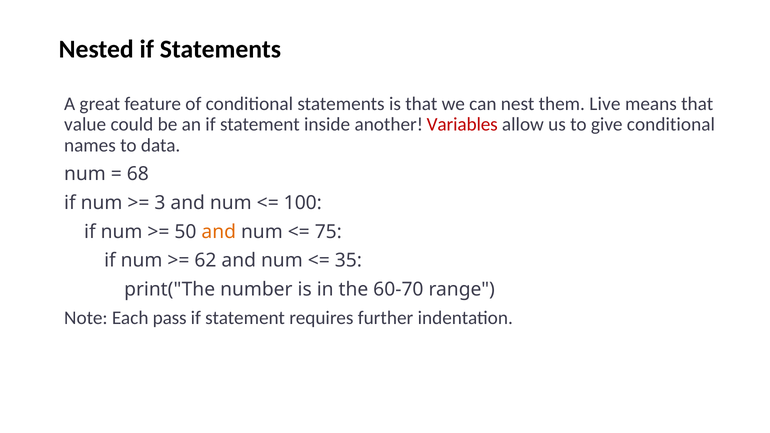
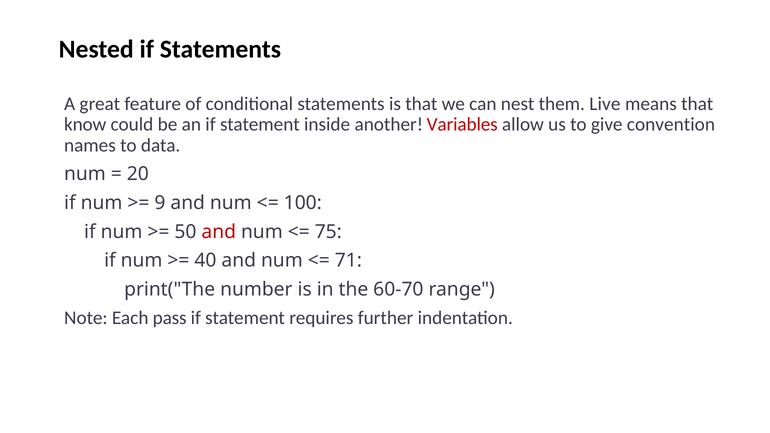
value: value -> know
give conditional: conditional -> convention
68: 68 -> 20
3: 3 -> 9
and at (219, 232) colour: orange -> red
62: 62 -> 40
35: 35 -> 71
